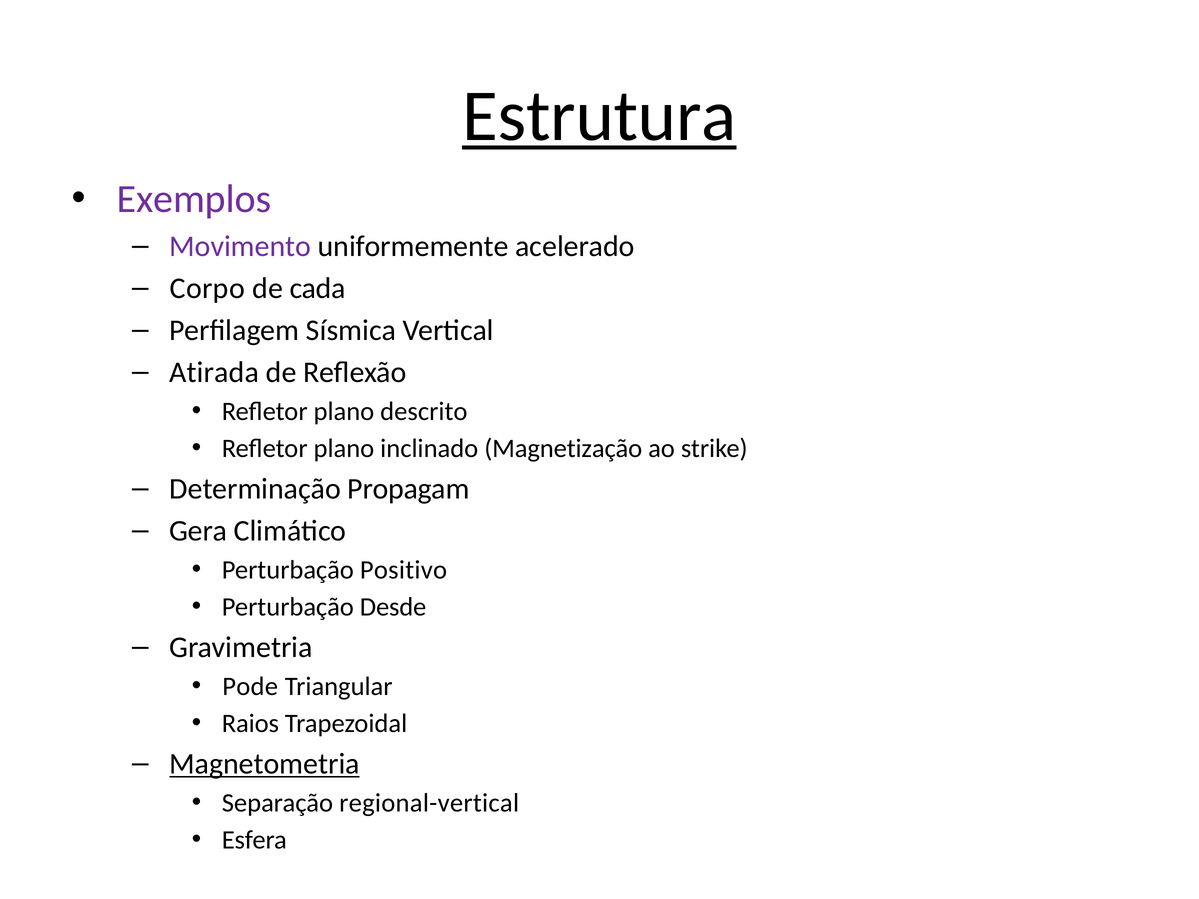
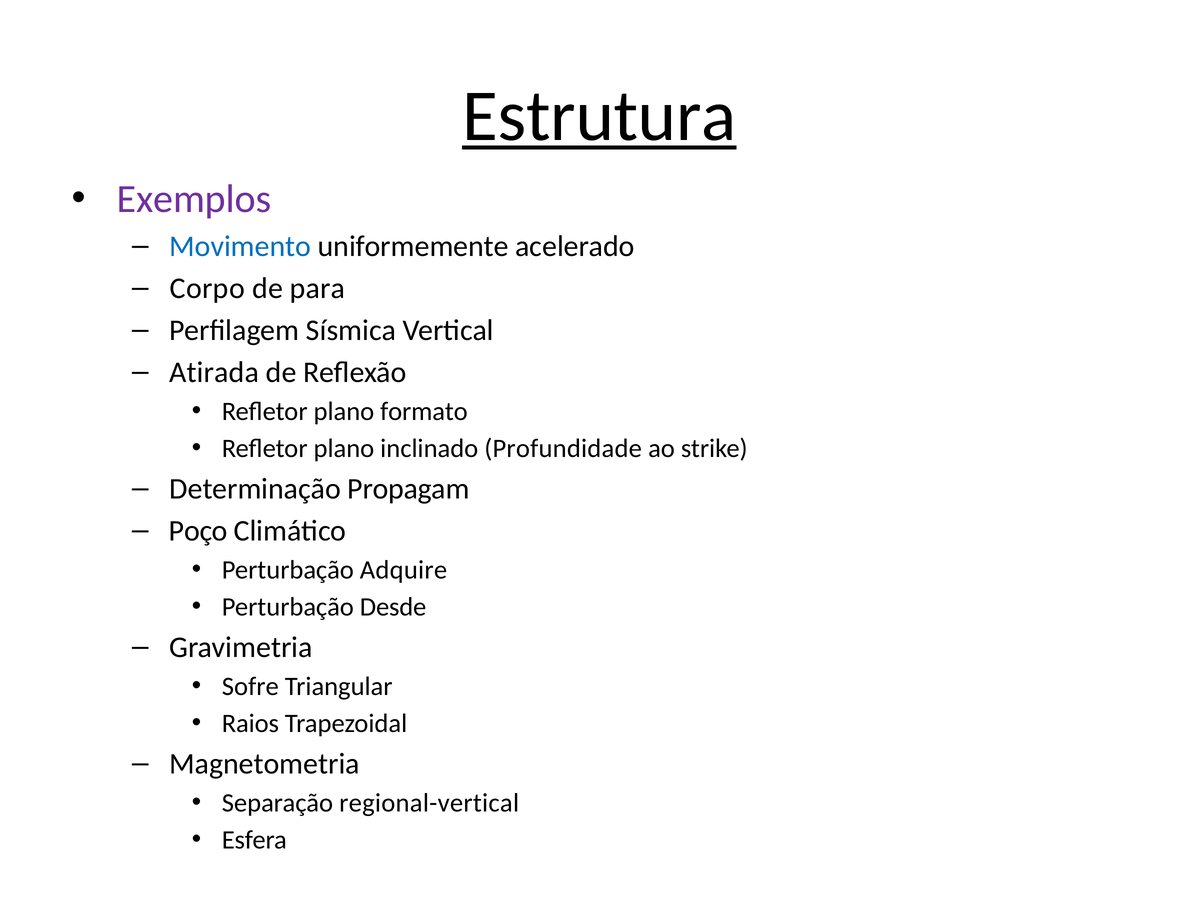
Movimento colour: purple -> blue
cada: cada -> para
descrito: descrito -> formato
Magnetização: Magnetização -> Profundidade
Gera: Gera -> Poço
Positivo: Positivo -> Adquire
Pode: Pode -> Sofre
Magnetometria underline: present -> none
